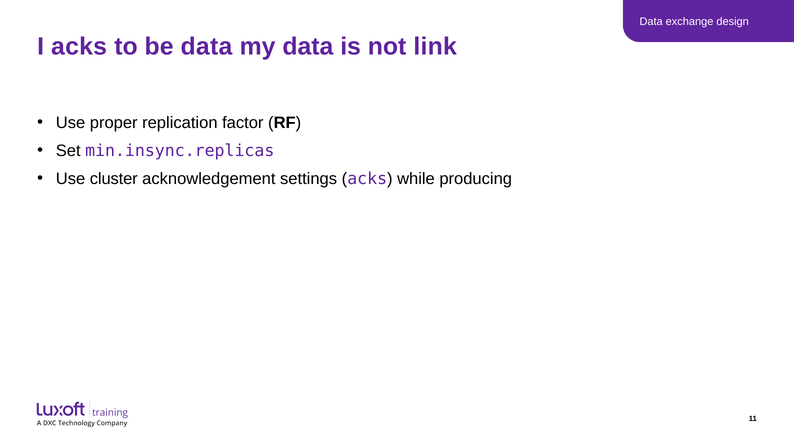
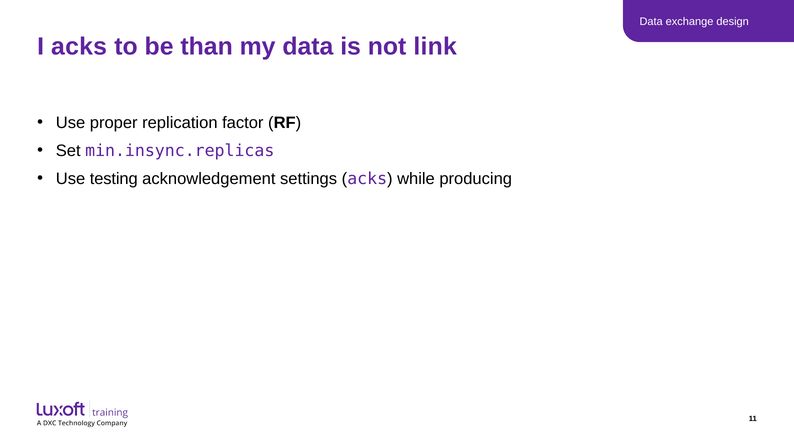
be data: data -> than
cluster: cluster -> testing
